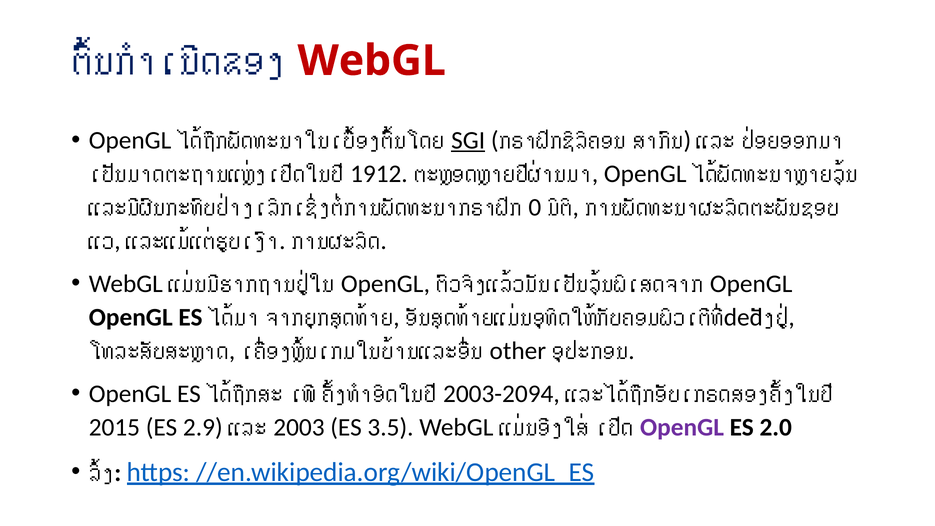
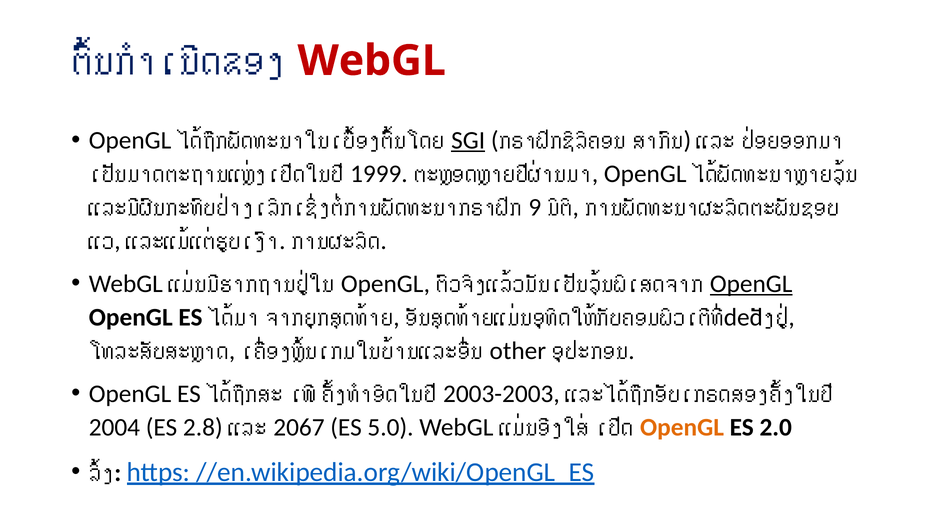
1912: 1912 -> 1999
0: 0 -> 9
OpenGL at (751, 284) underline: none -> present
2003-2094: 2003-2094 -> 2003-2003
2015: 2015 -> 2004
2.9: 2.9 -> 2.8
2003: 2003 -> 2067
3.5: 3.5 -> 5.0
OpenGL at (682, 427) colour: purple -> orange
